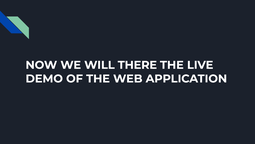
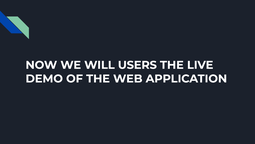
THERE: THERE -> USERS
